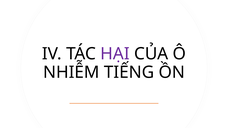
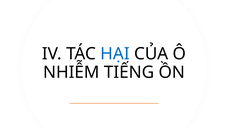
HẠI colour: purple -> blue
